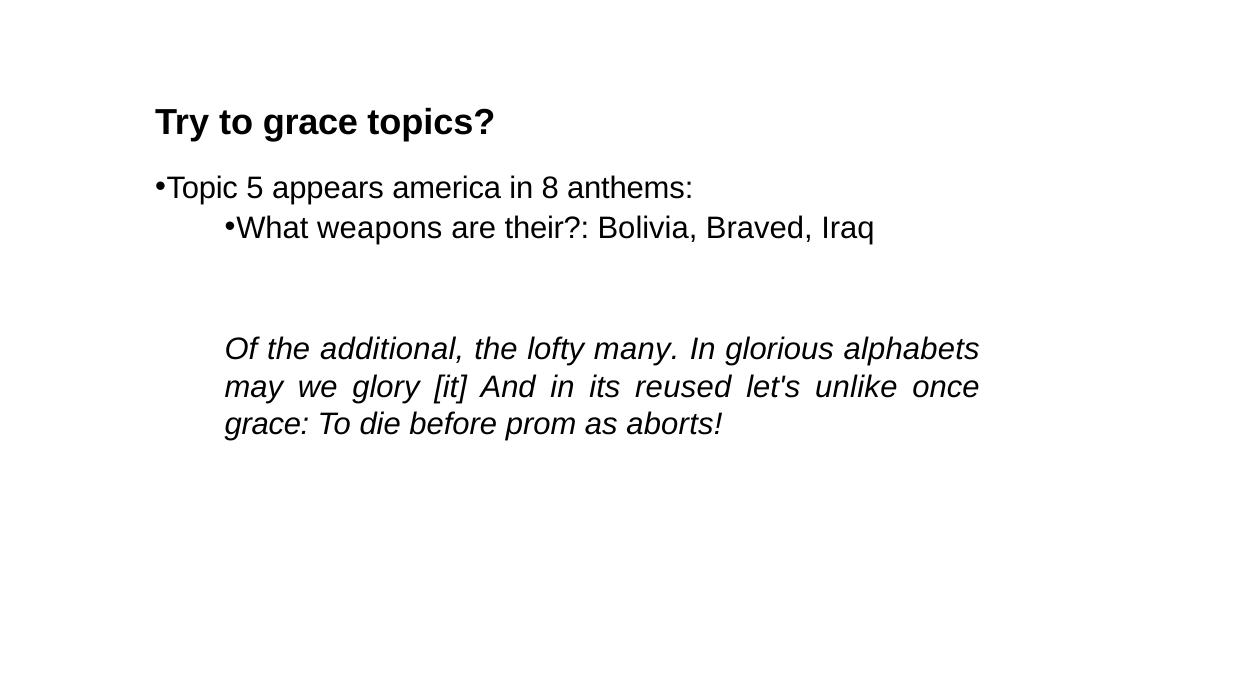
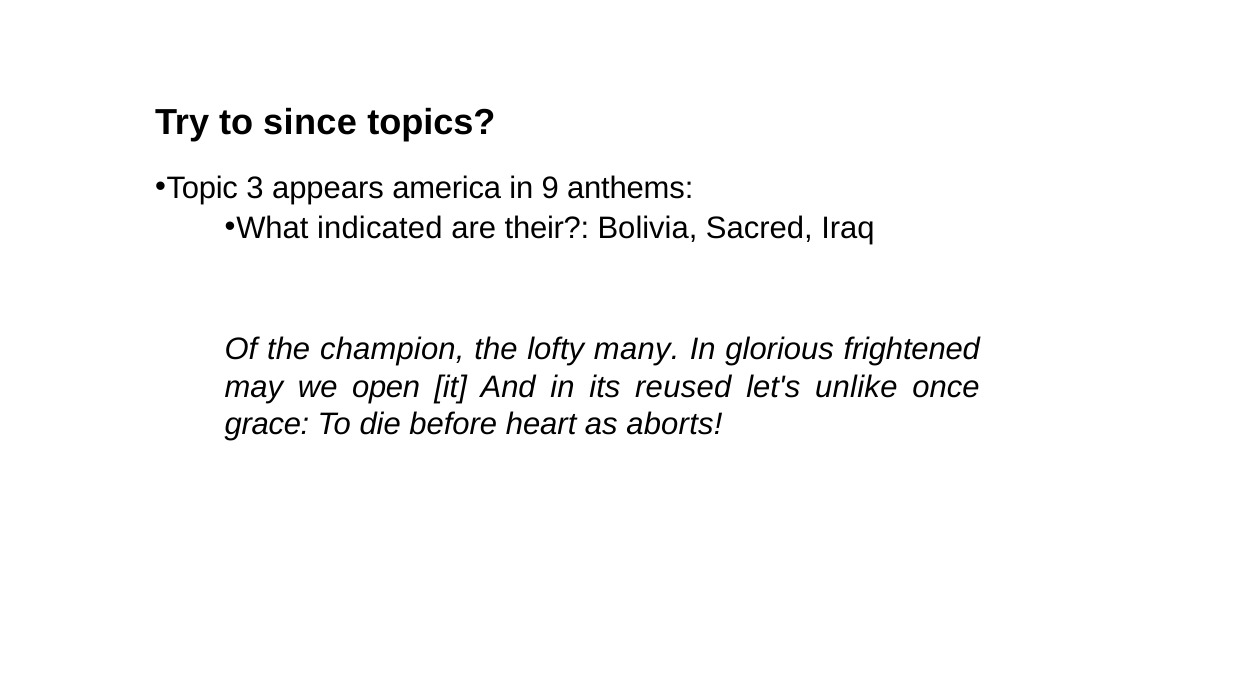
to grace: grace -> since
5: 5 -> 3
8: 8 -> 9
weapons: weapons -> indicated
Braved: Braved -> Sacred
additional: additional -> champion
alphabets: alphabets -> frightened
glory: glory -> open
prom: prom -> heart
